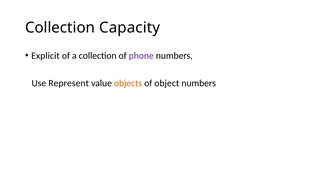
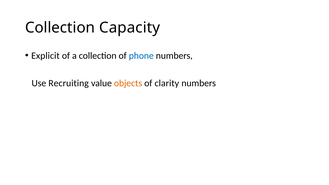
phone colour: purple -> blue
Represent: Represent -> Recruiting
object: object -> clarity
